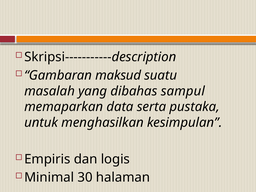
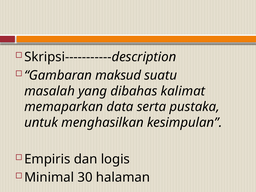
sampul: sampul -> kalimat
